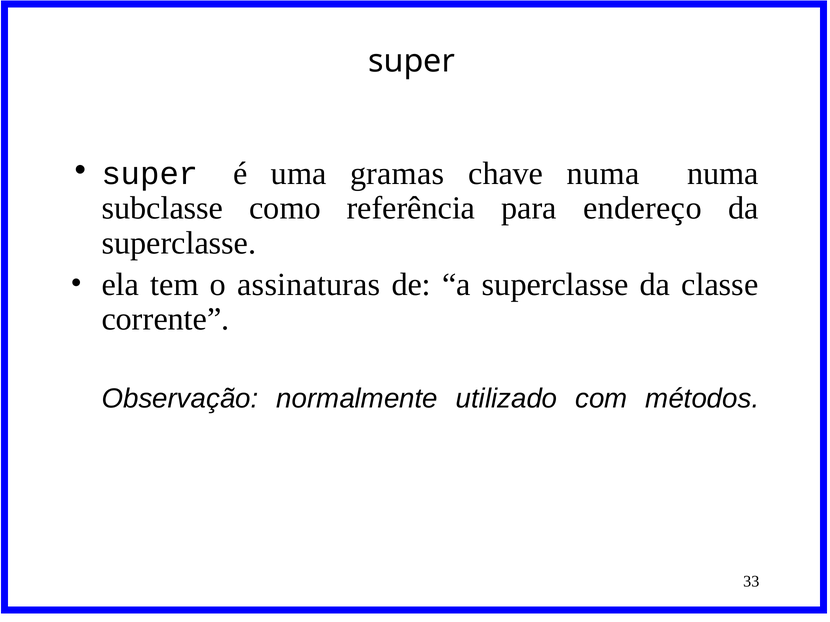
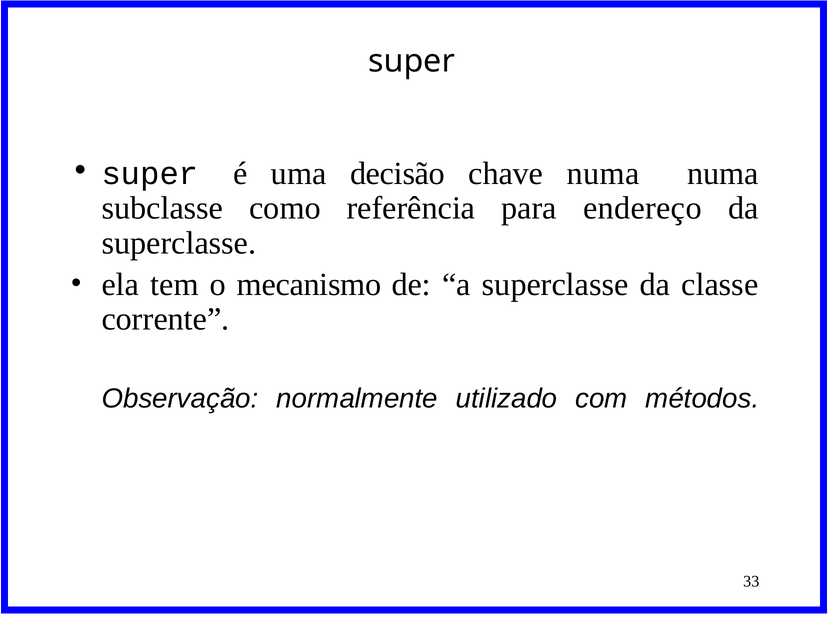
gramas: gramas -> decisão
assinaturas: assinaturas -> mecanismo
